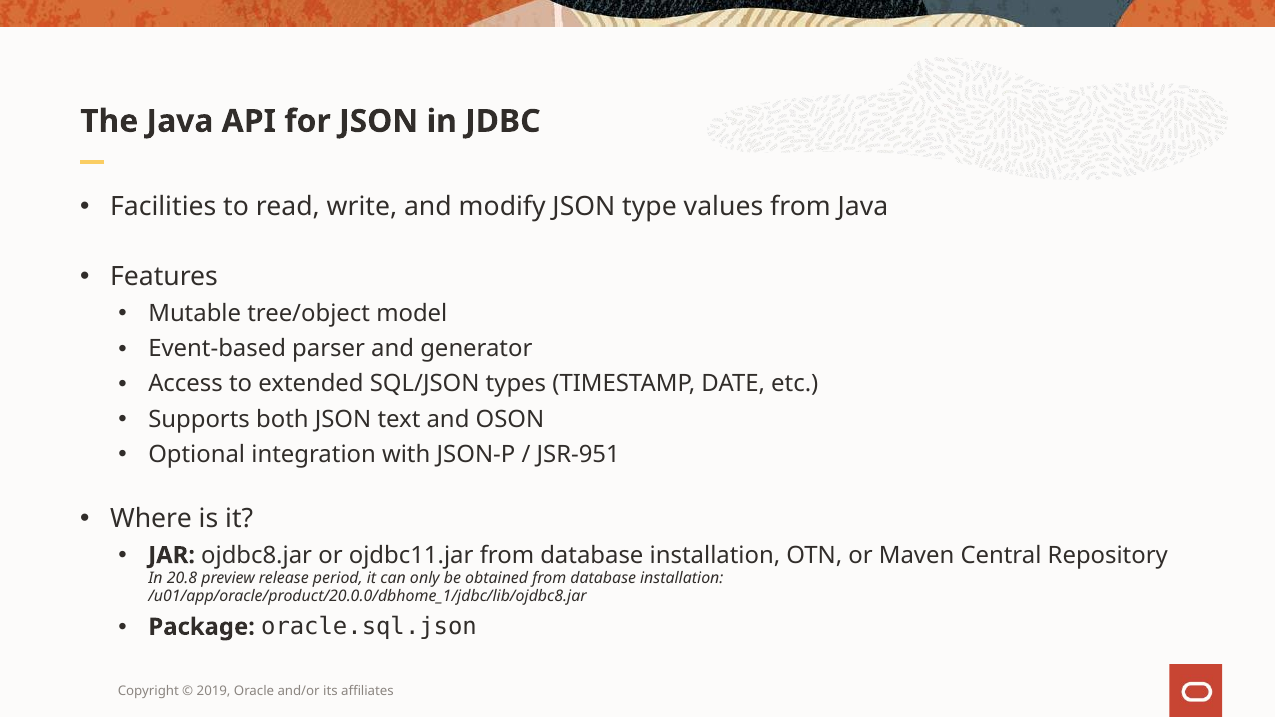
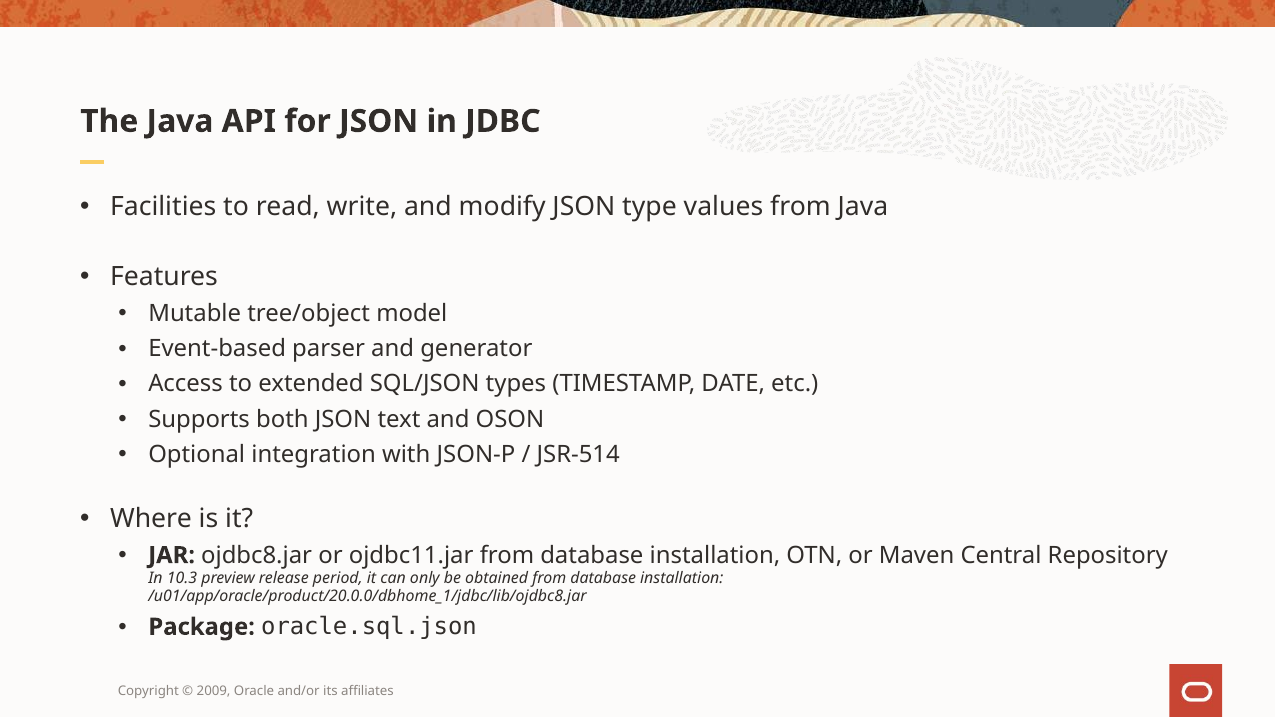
JSR-951: JSR-951 -> JSR-514
20.8: 20.8 -> 10.3
2019: 2019 -> 2009
